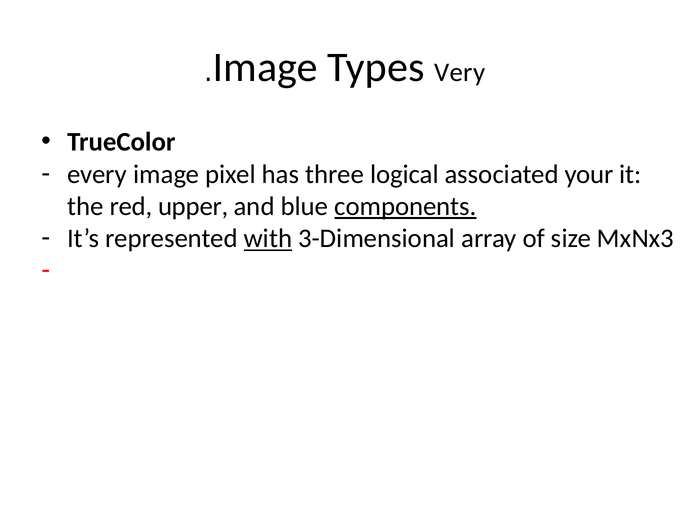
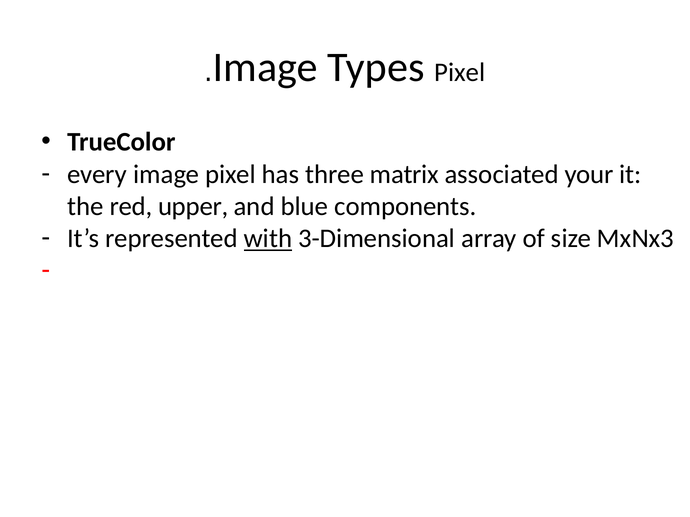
Types Very: Very -> Pixel
logical: logical -> matrix
components underline: present -> none
